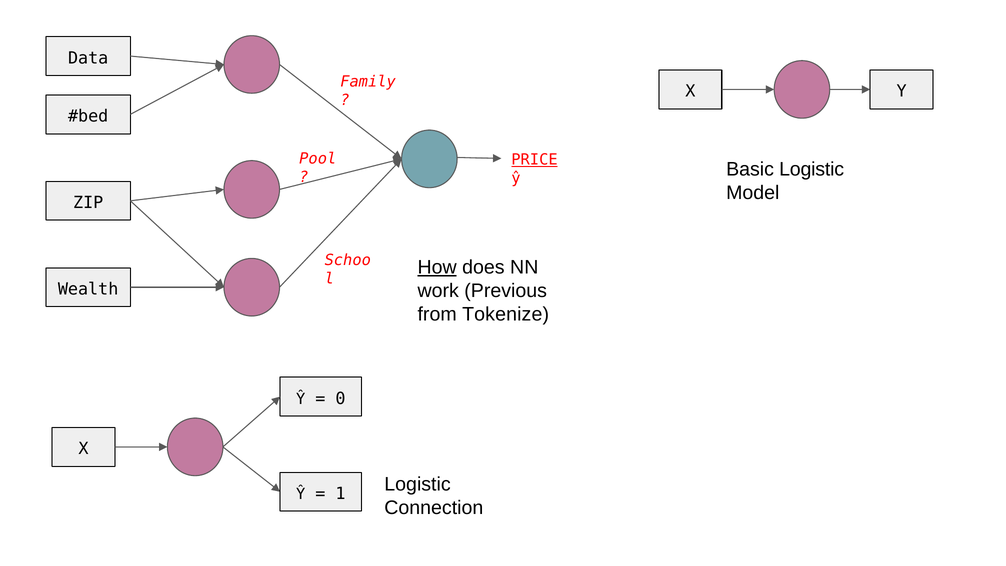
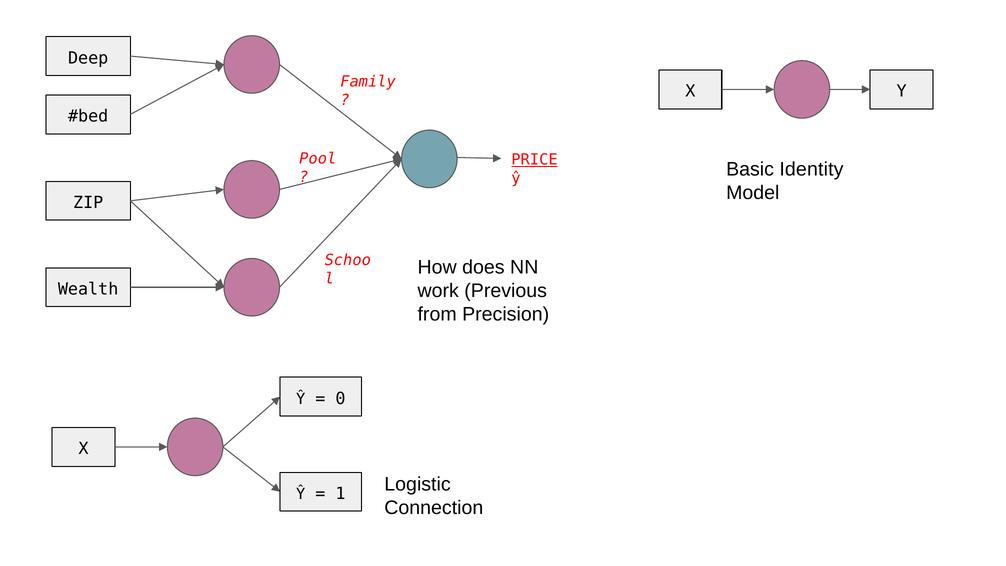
Data: Data -> Deep
Basic Logistic: Logistic -> Identity
How underline: present -> none
Tokenize: Tokenize -> Precision
